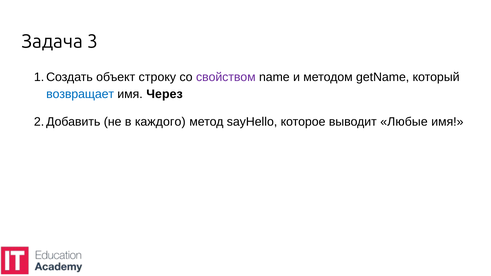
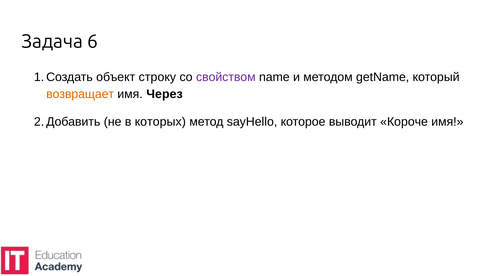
3: 3 -> 6
возвращает colour: blue -> orange
каждого: каждого -> которых
Любые: Любые -> Короче
